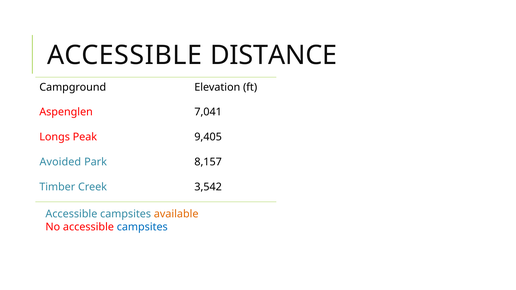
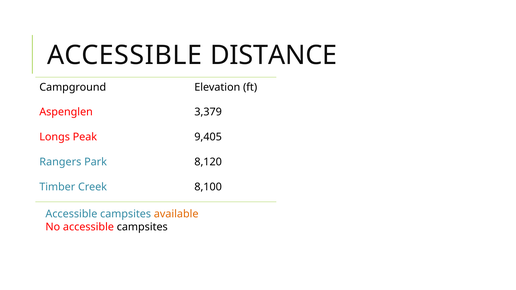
7,041: 7,041 -> 3,379
Avoided: Avoided -> Rangers
8,157: 8,157 -> 8,120
3,542: 3,542 -> 8,100
campsites at (142, 227) colour: blue -> black
